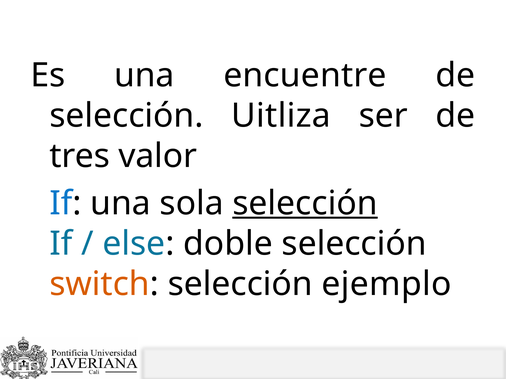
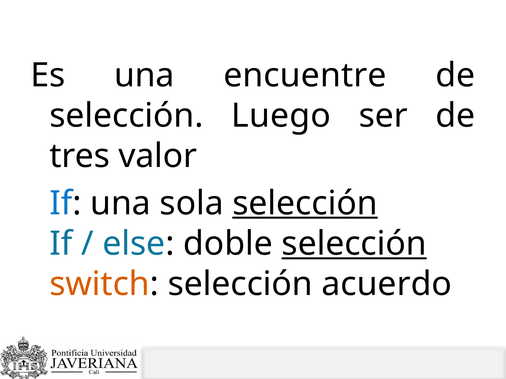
Uitliza: Uitliza -> Luego
selección at (354, 244) underline: none -> present
ejemplo: ejemplo -> acuerdo
